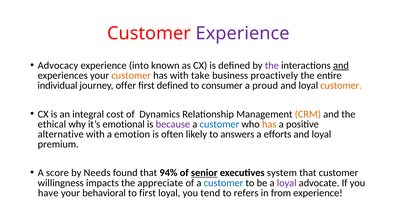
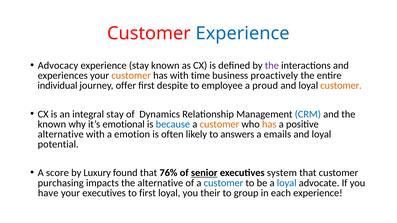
Experience at (243, 33) colour: purple -> blue
experience into: into -> stay
and at (341, 66) underline: present -> none
take: take -> time
first defined: defined -> despite
consumer: consumer -> employee
integral cost: cost -> stay
CRM colour: orange -> blue
ethical at (52, 124): ethical -> known
because colour: purple -> blue
customer at (219, 124) colour: blue -> orange
efforts: efforts -> emails
premium: premium -> potential
Needs: Needs -> Luxury
94%: 94% -> 76%
willingness: willingness -> purchasing
the appreciate: appreciate -> alternative
loyal at (287, 183) colour: purple -> blue
your behavioral: behavioral -> executives
tend: tend -> their
refers: refers -> group
from: from -> each
